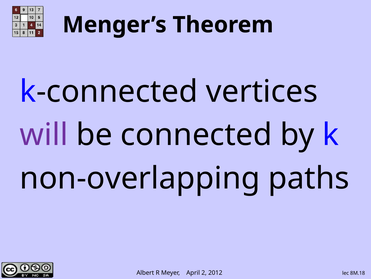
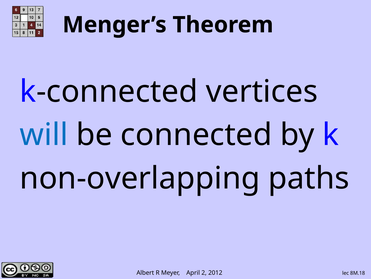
will colour: purple -> blue
